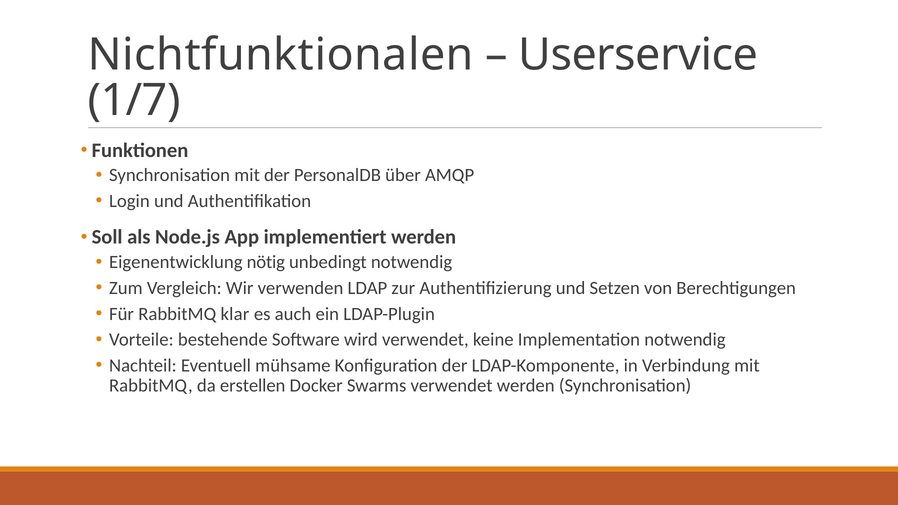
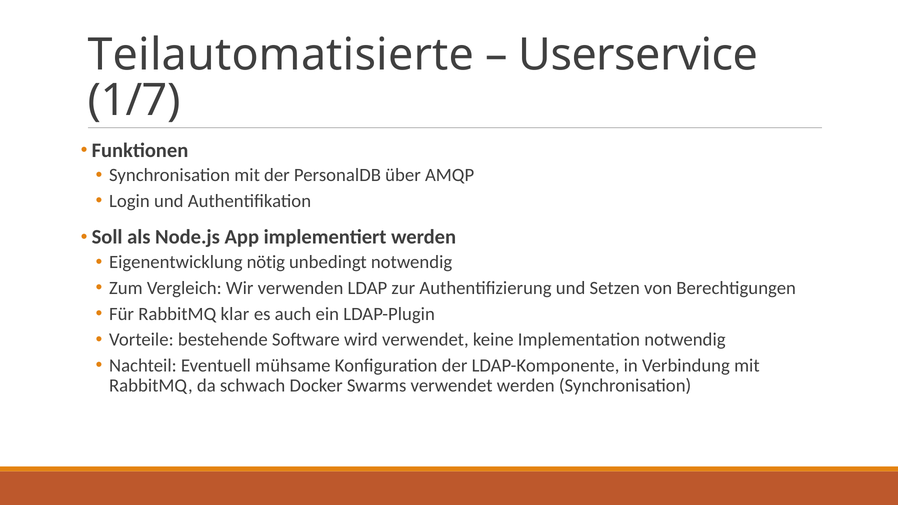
Nichtfunktionalen: Nichtfunktionalen -> Teilautomatisierte
erstellen: erstellen -> schwach
